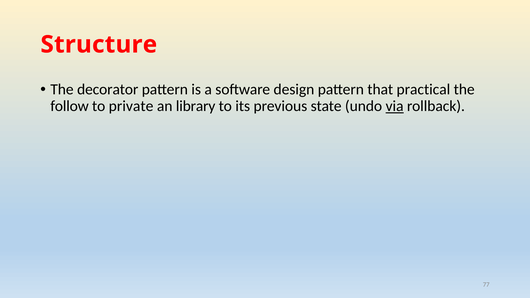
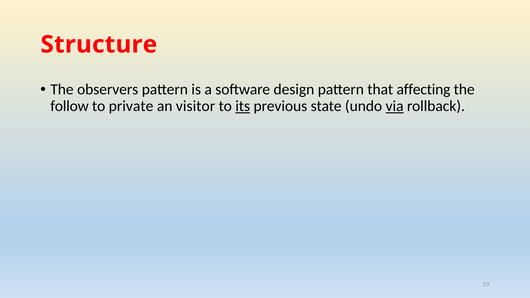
decorator: decorator -> observers
practical: practical -> affecting
library: library -> visitor
its underline: none -> present
